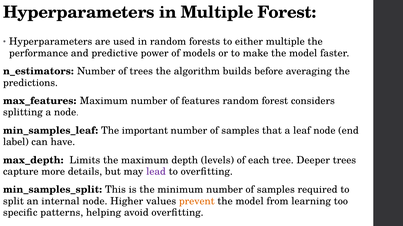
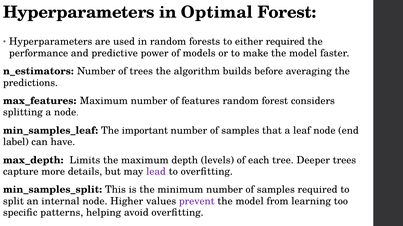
in Multiple: Multiple -> Optimal
either multiple: multiple -> required
prevent colour: orange -> purple
